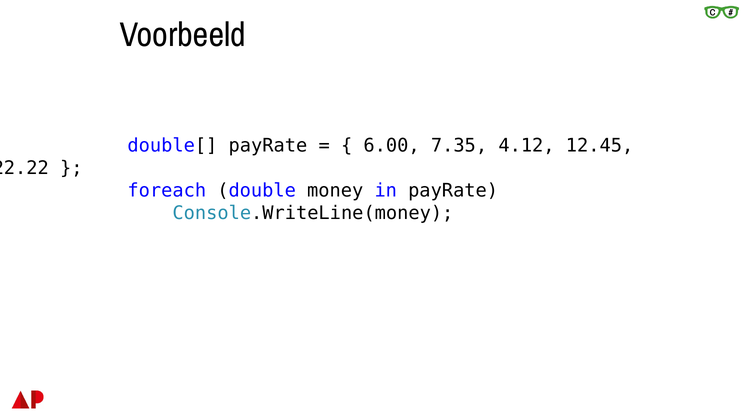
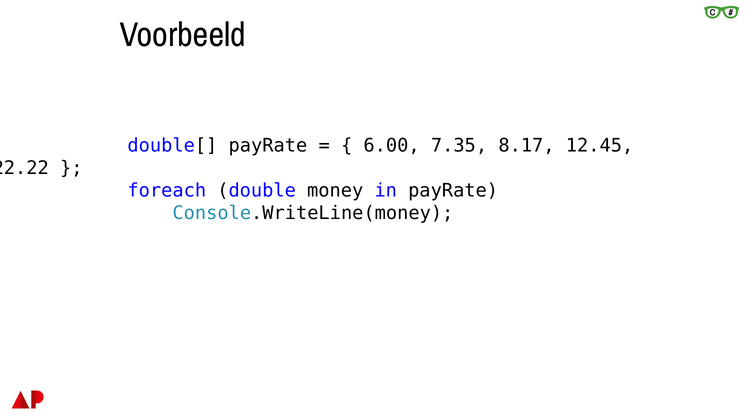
4.12: 4.12 -> 8.17
